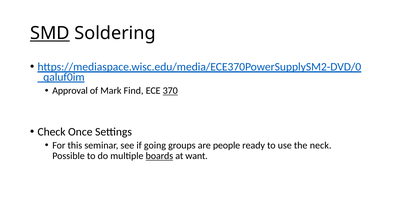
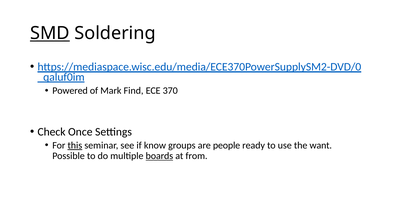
Approval: Approval -> Powered
370 underline: present -> none
this underline: none -> present
going: going -> know
neck: neck -> want
want: want -> from
